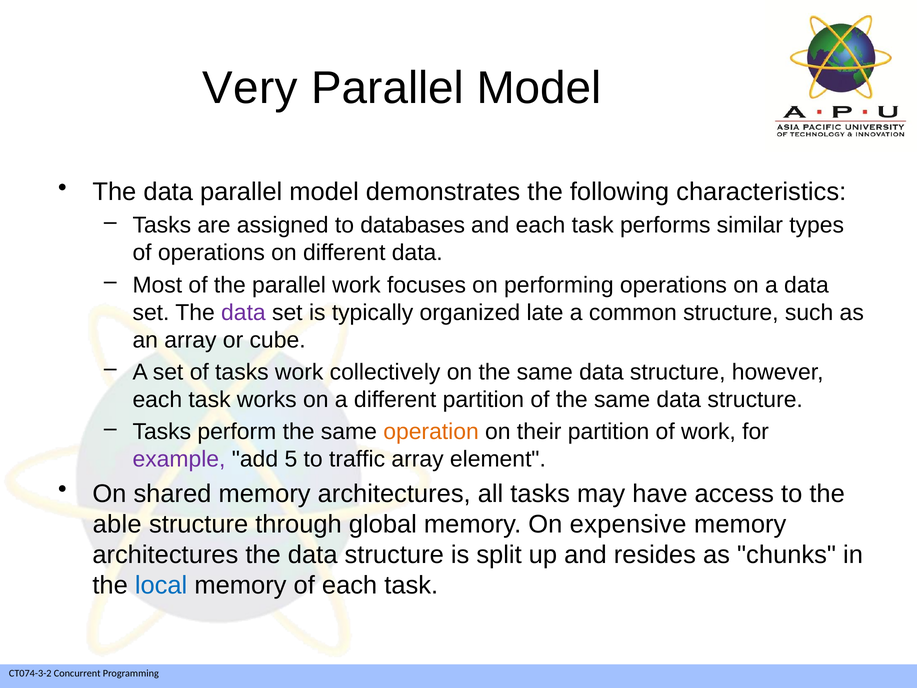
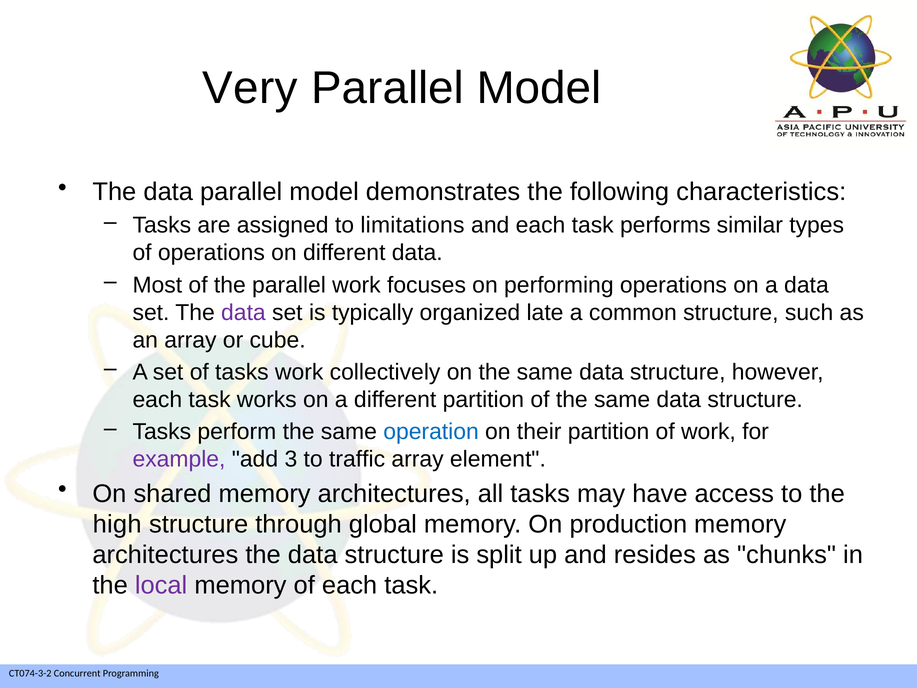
databases: databases -> limitations
operation colour: orange -> blue
5: 5 -> 3
able: able -> high
expensive: expensive -> production
local colour: blue -> purple
